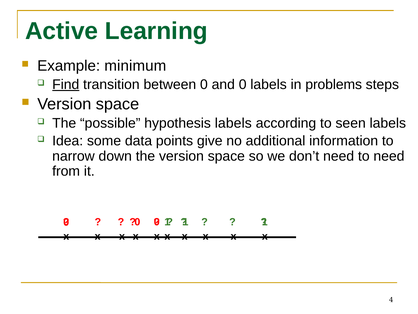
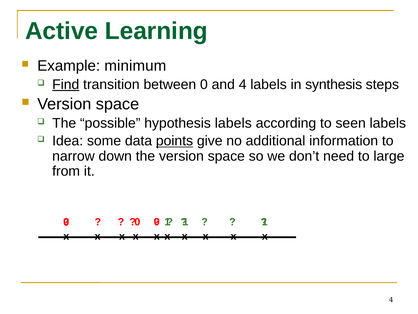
and 0: 0 -> 4
problems: problems -> synthesis
points underline: none -> present
to need: need -> large
